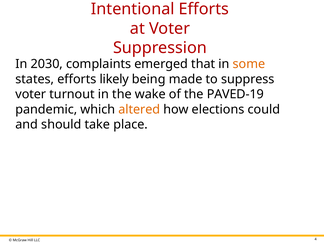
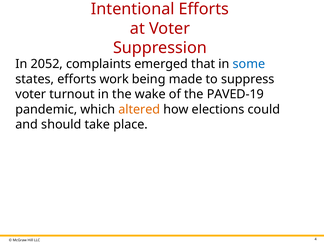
2030: 2030 -> 2052
some colour: orange -> blue
likely: likely -> work
